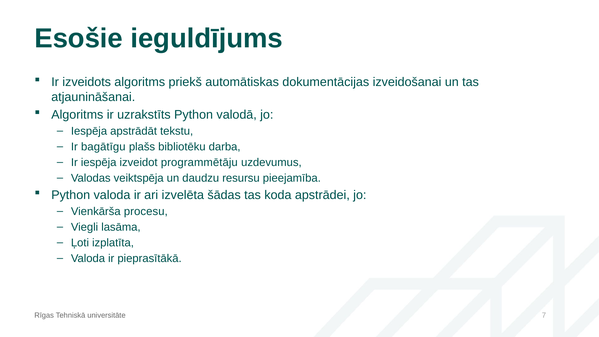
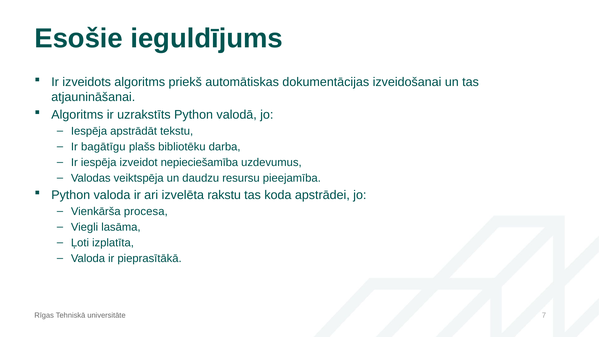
programmētāju: programmētāju -> nepieciešamība
šādas: šādas -> rakstu
procesu: procesu -> procesa
